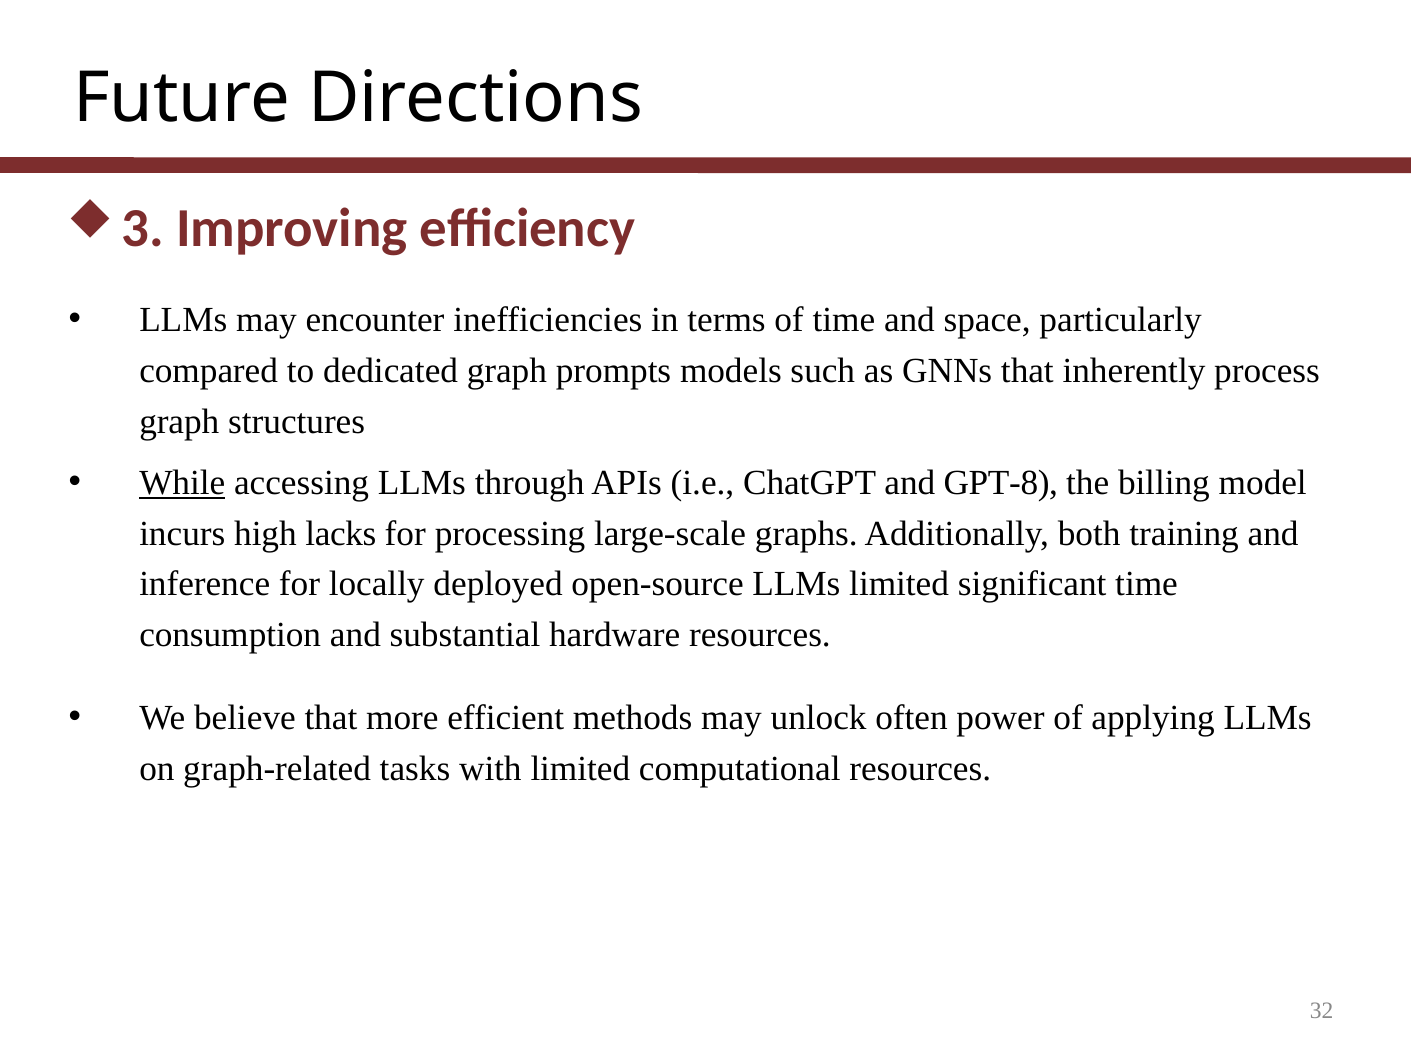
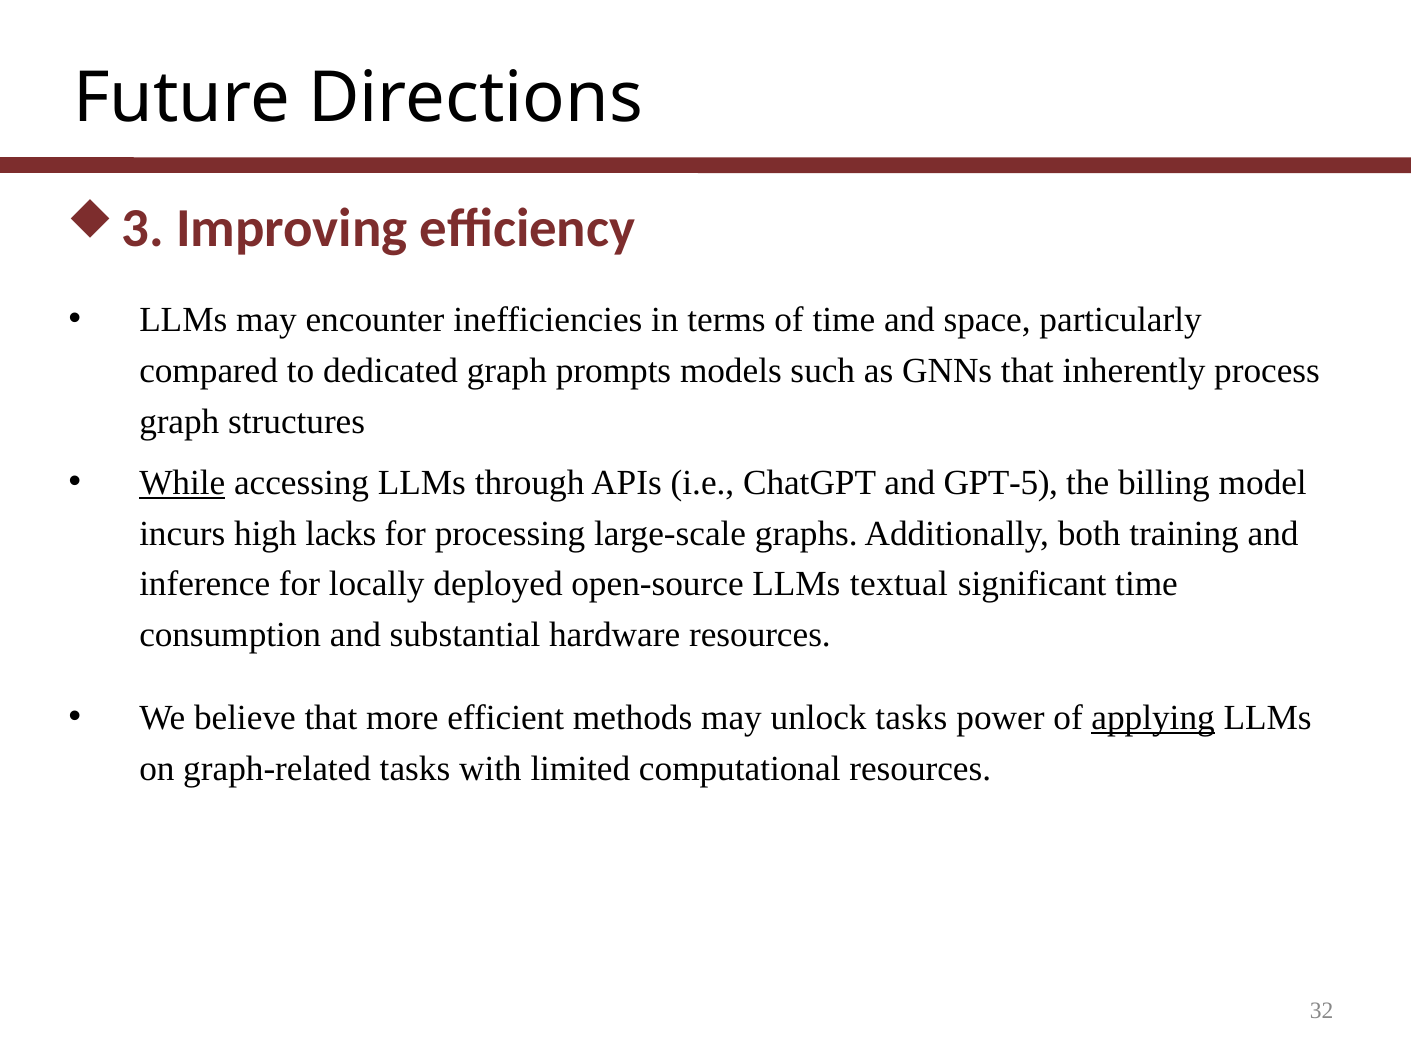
GPT-8: GPT-8 -> GPT-5
LLMs limited: limited -> textual
unlock often: often -> tasks
applying underline: none -> present
